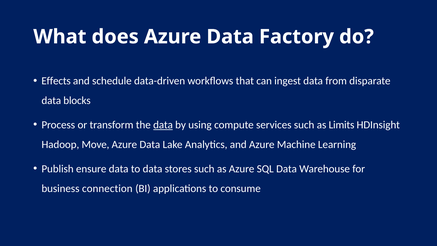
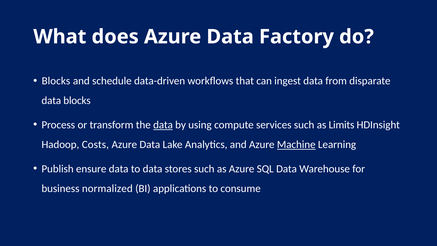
Effects at (56, 81): Effects -> Blocks
Move: Move -> Costs
Machine underline: none -> present
connection: connection -> normalized
